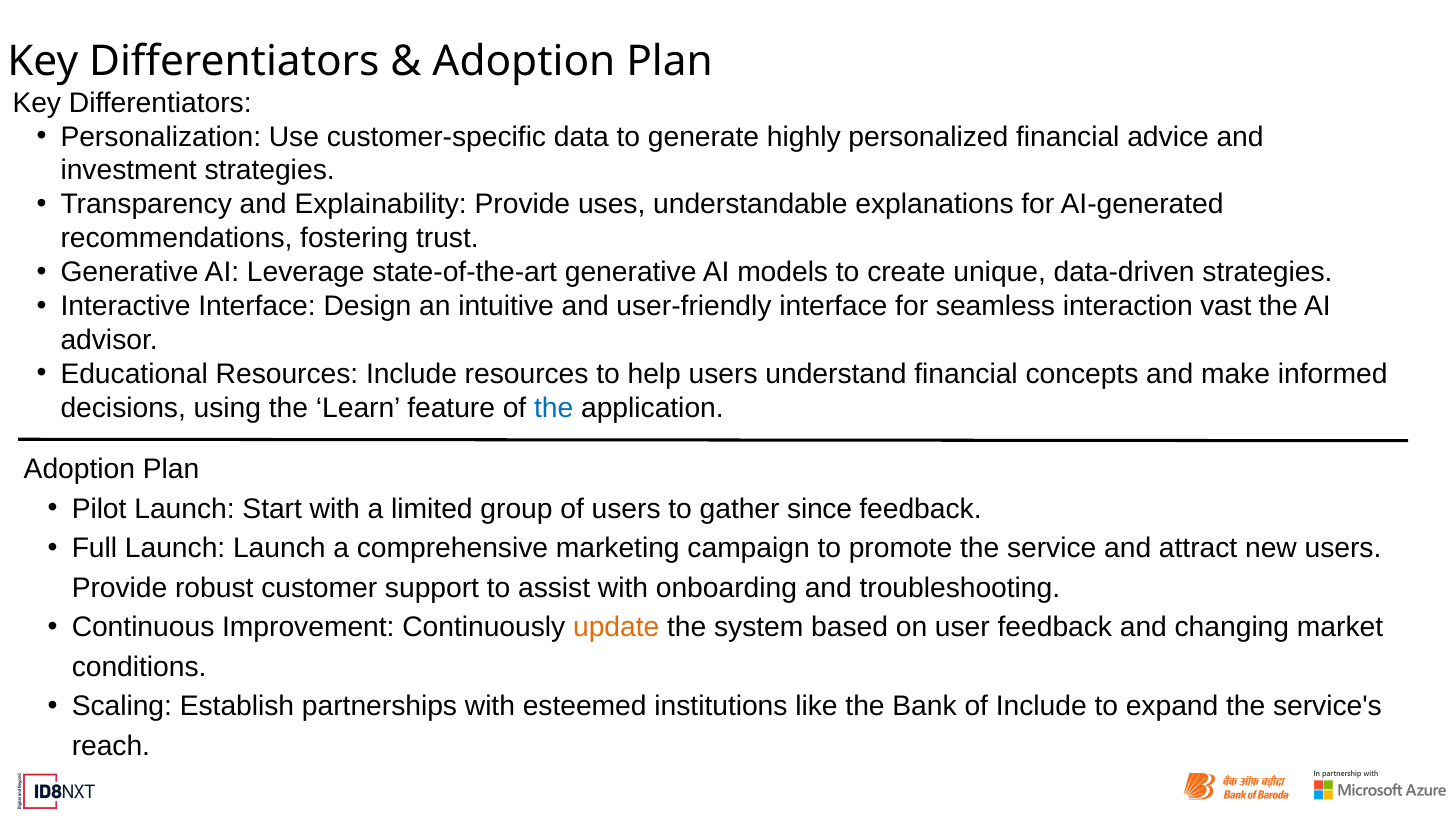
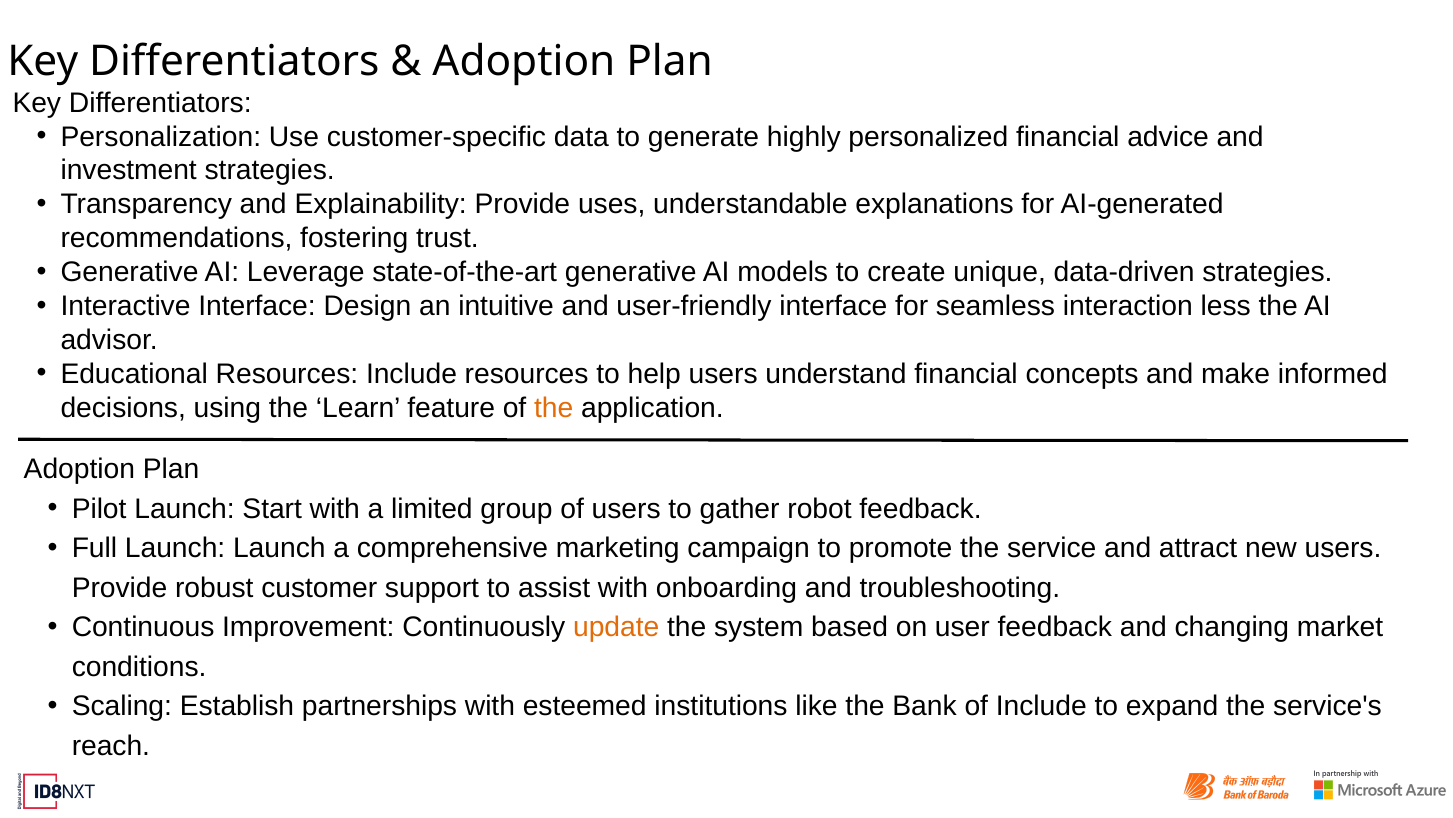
vast: vast -> less
the at (554, 408) colour: blue -> orange
since: since -> robot
